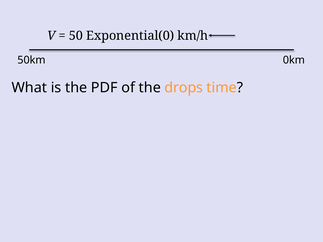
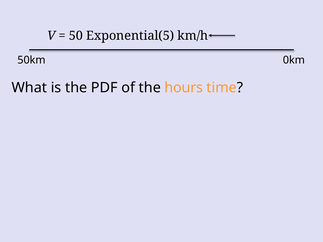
Exponential(0: Exponential(0 -> Exponential(5
drops: drops -> hours
